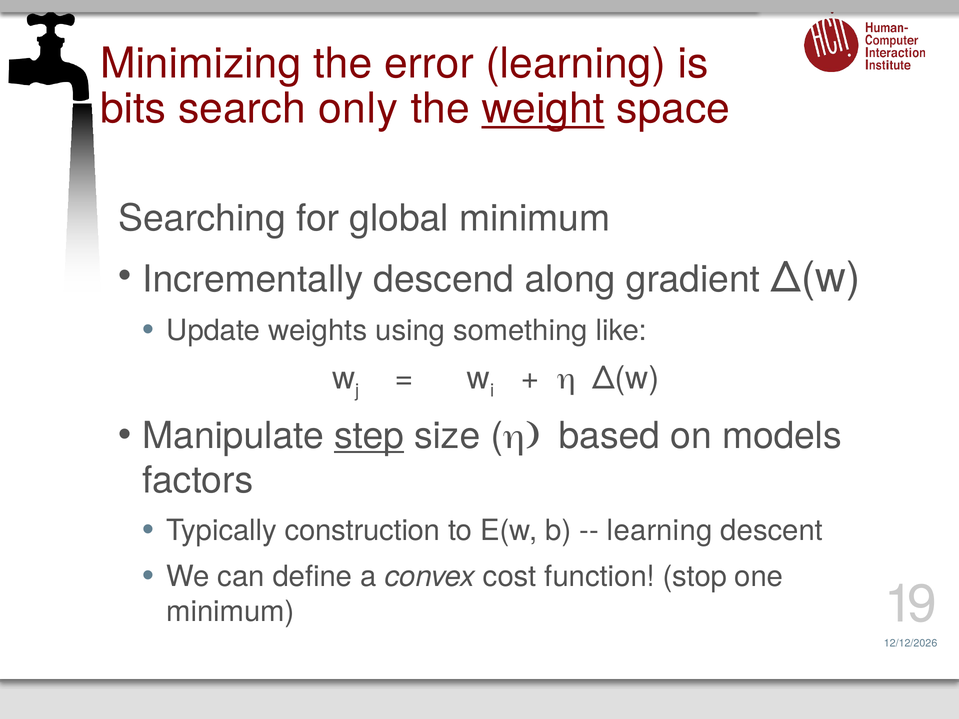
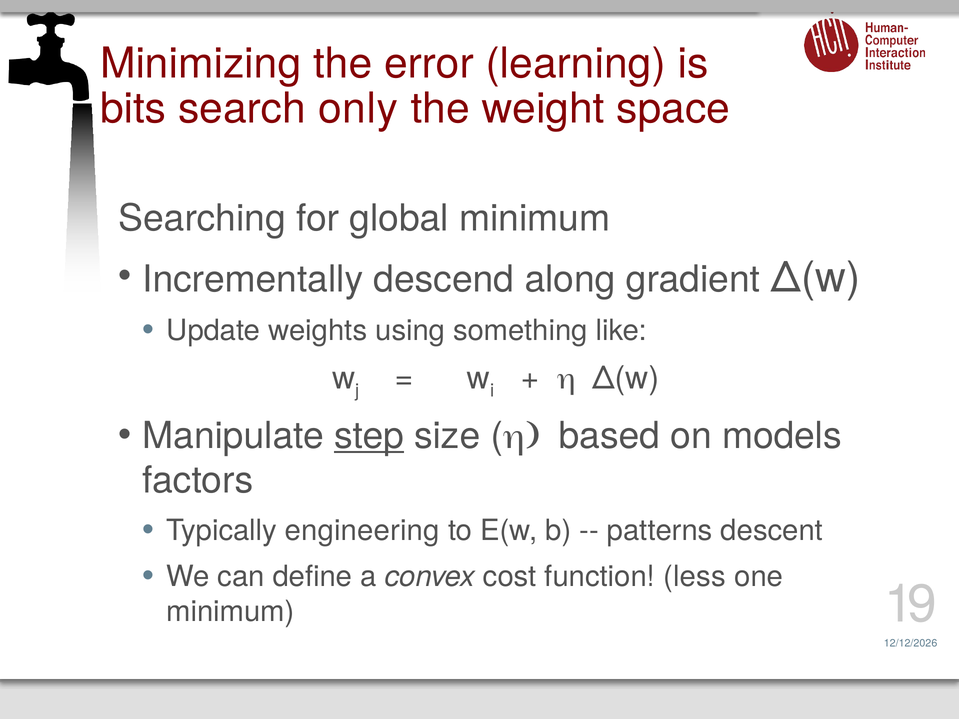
weight underline: present -> none
construction: construction -> engineering
learning at (660, 531): learning -> patterns
stop: stop -> less
